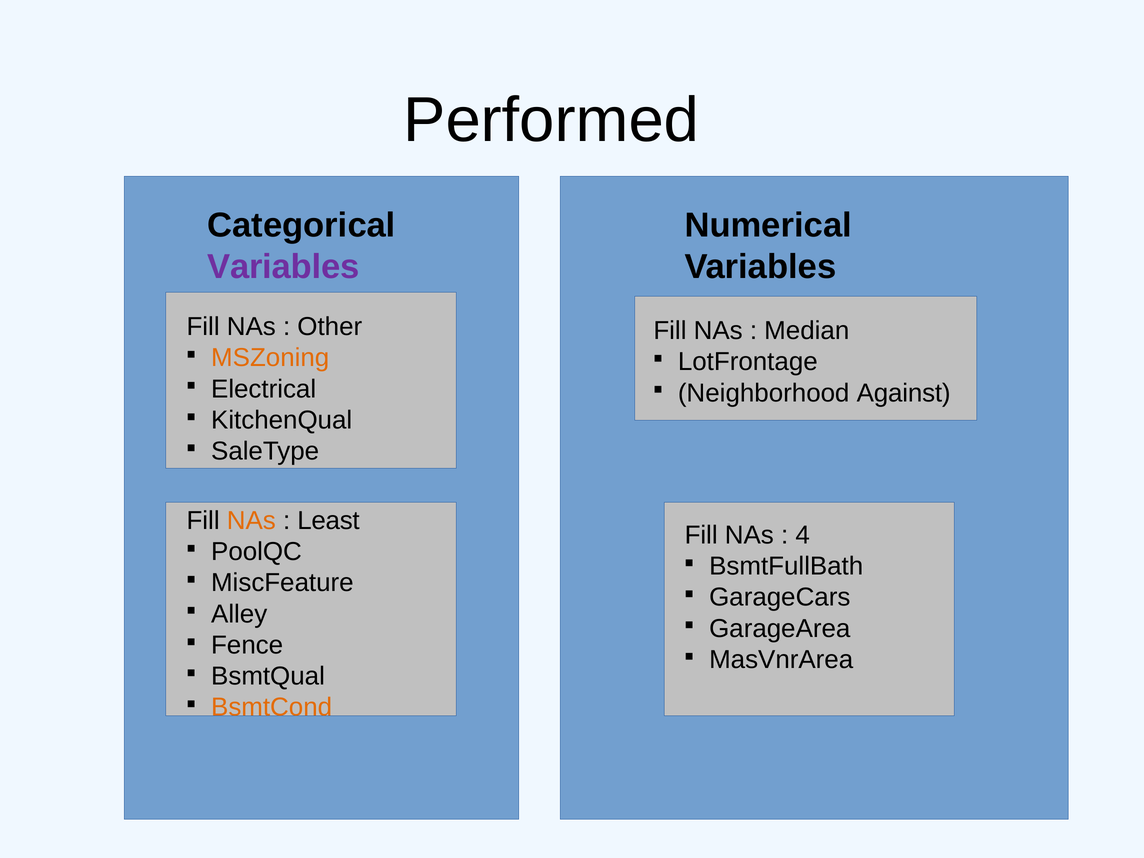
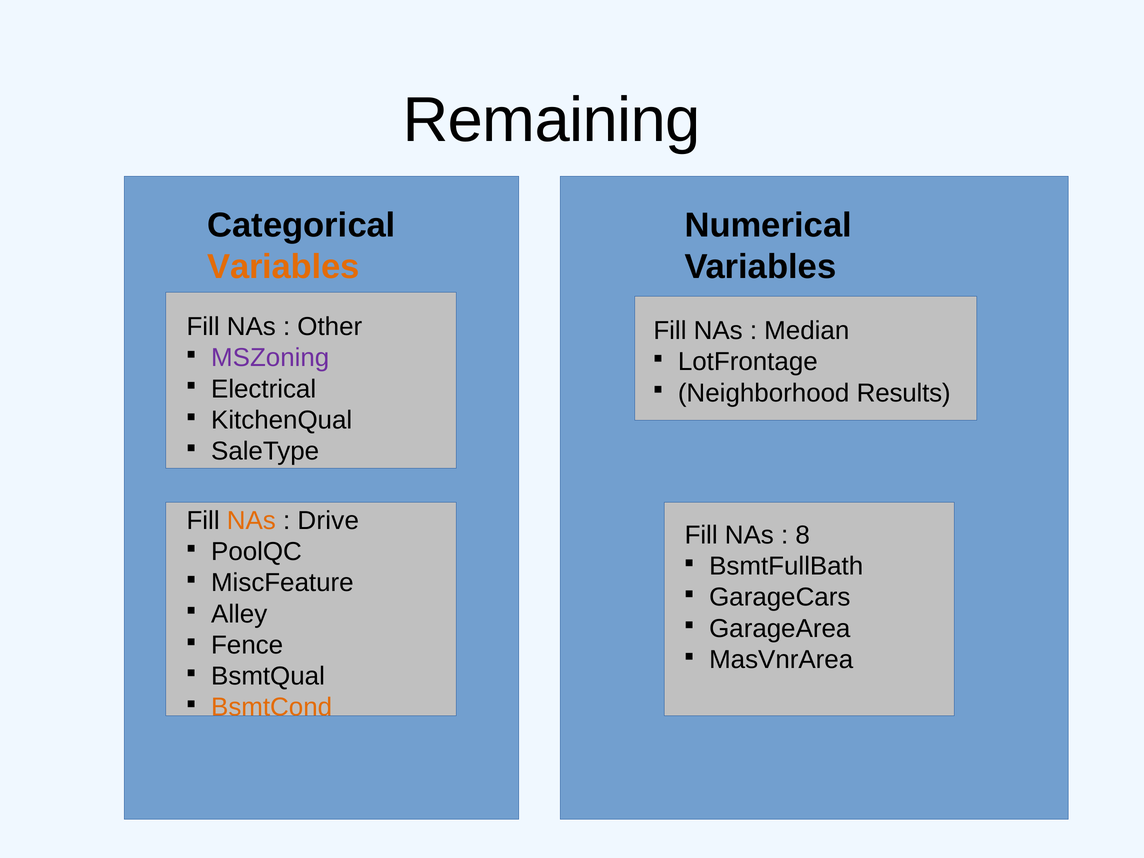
Performed: Performed -> Remaining
Variables at (283, 267) colour: purple -> orange
MSZoning colour: orange -> purple
Against: Against -> Results
Least: Least -> Drive
4: 4 -> 8
